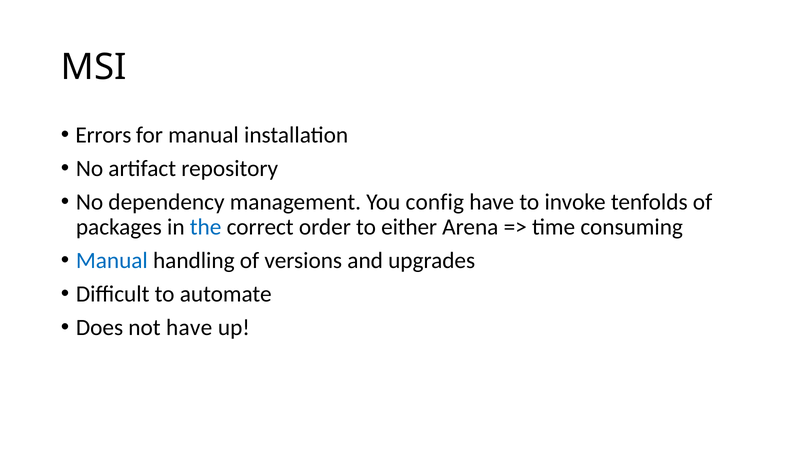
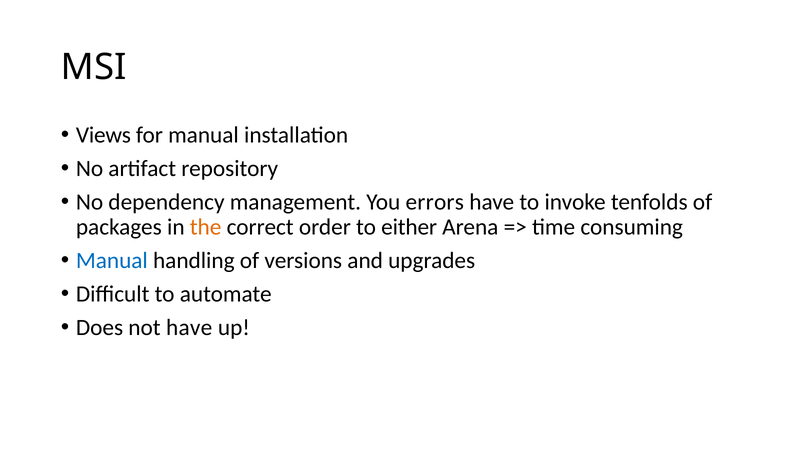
Errors: Errors -> Views
config: config -> errors
the colour: blue -> orange
